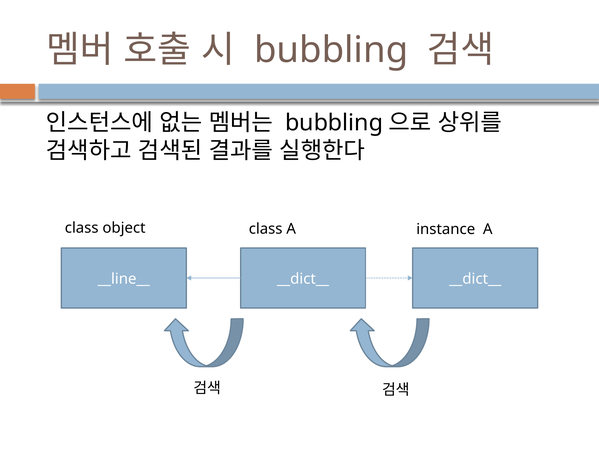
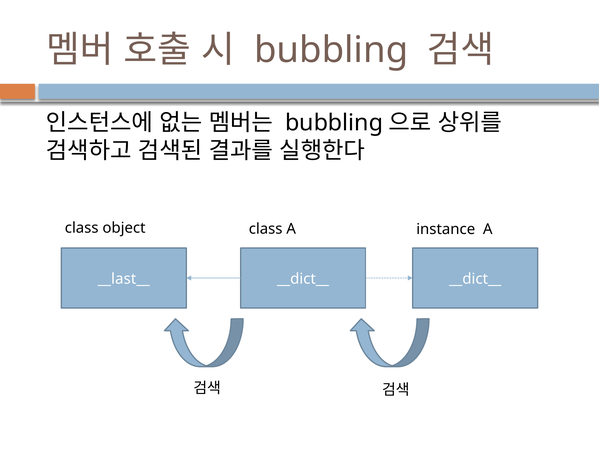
__line__: __line__ -> __last__
